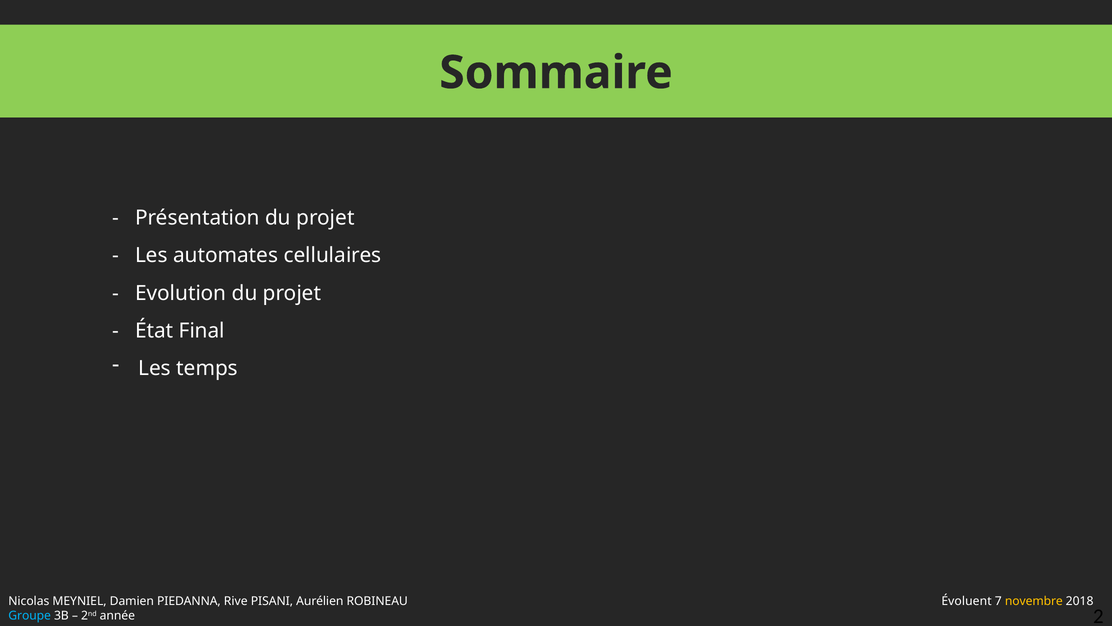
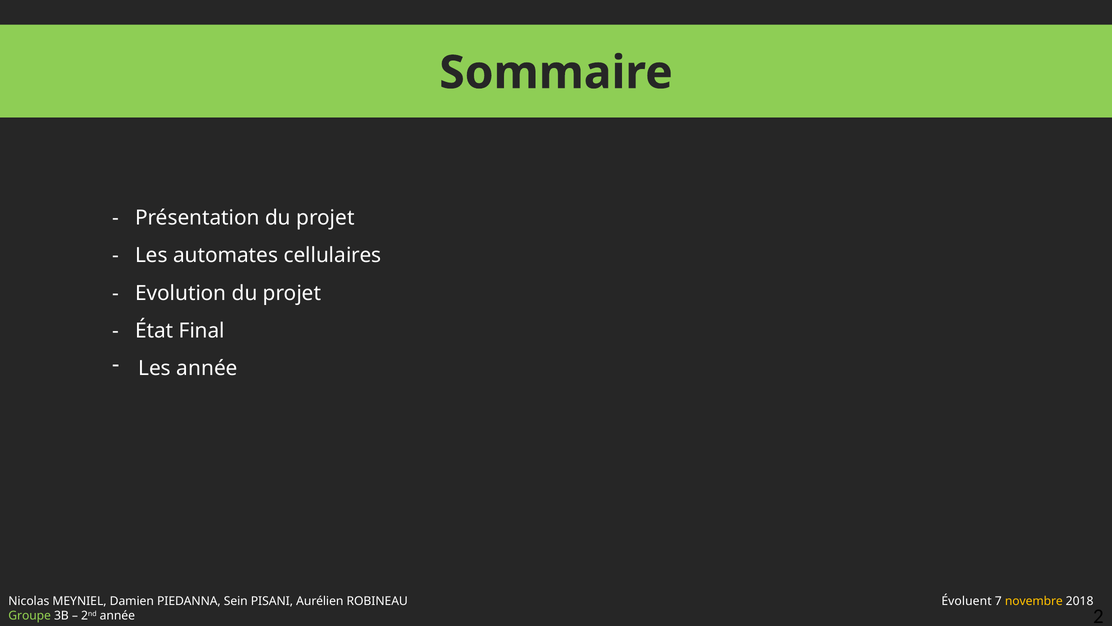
Les temps: temps -> année
Rive: Rive -> Sein
Groupe colour: light blue -> light green
